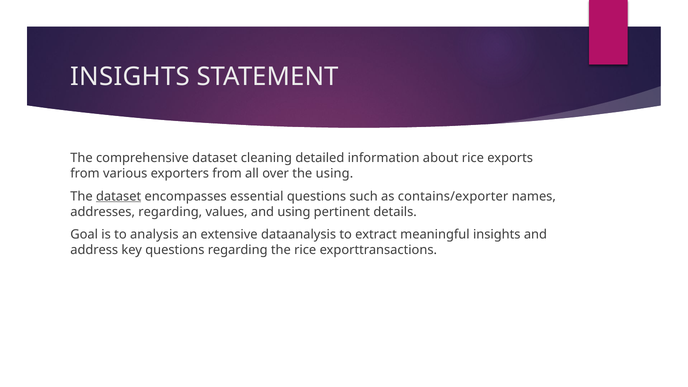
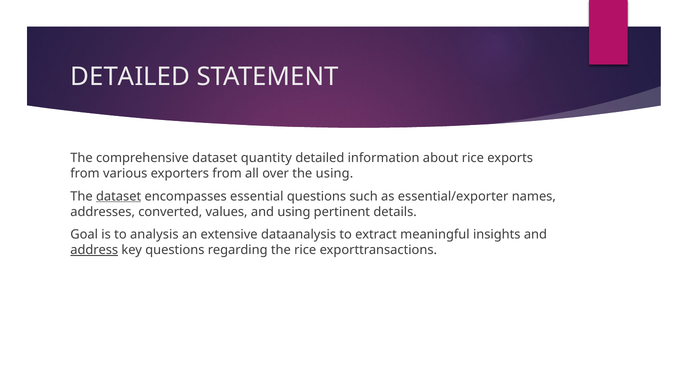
INSIGHTS at (130, 77): INSIGHTS -> DETAILED
cleaning: cleaning -> quantity
contains/exporter: contains/exporter -> essential/exporter
addresses regarding: regarding -> converted
address underline: none -> present
